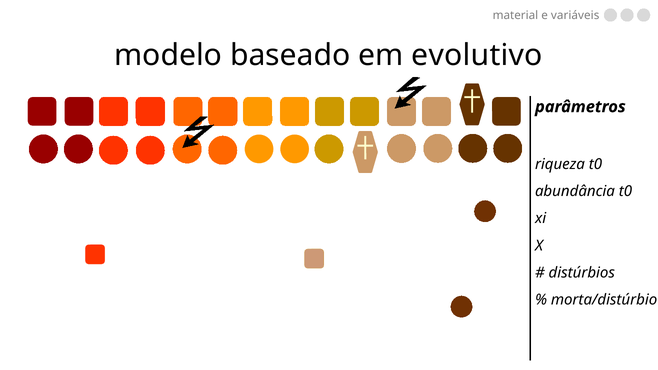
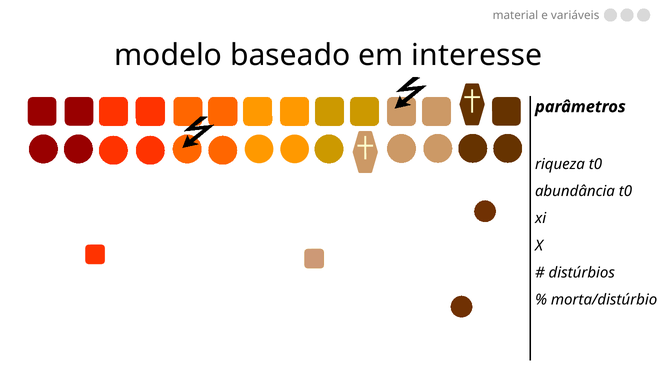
evolutivo: evolutivo -> interesse
